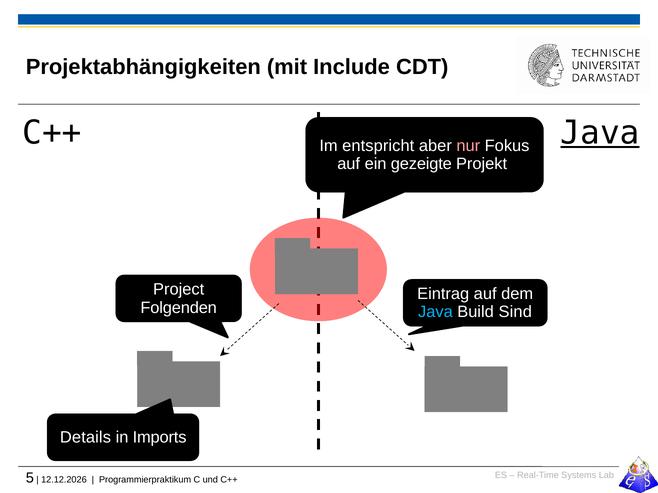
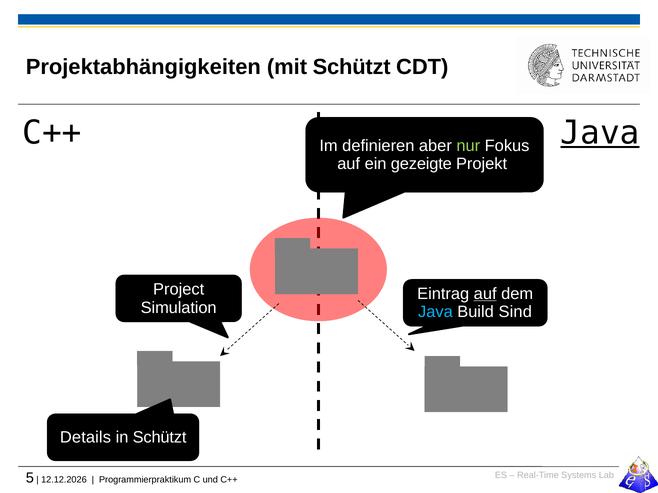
mit Include: Include -> Schützt
entspricht: entspricht -> definieren
nur colour: pink -> light green
auf at (485, 294) underline: none -> present
Folgenden: Folgenden -> Simulation
in Imports: Imports -> Schützt
